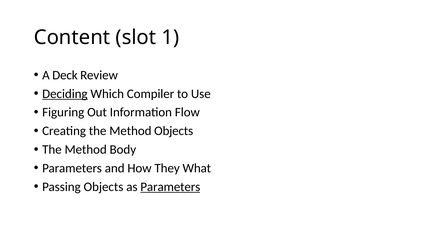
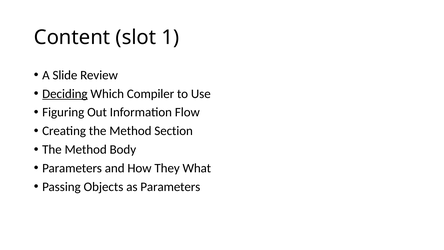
Deck: Deck -> Slide
Method Objects: Objects -> Section
Parameters at (170, 187) underline: present -> none
